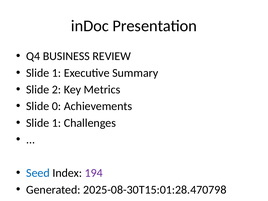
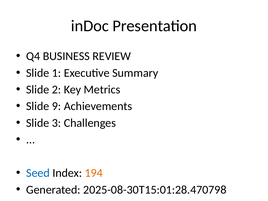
0: 0 -> 9
1 at (57, 123): 1 -> 3
194 colour: purple -> orange
